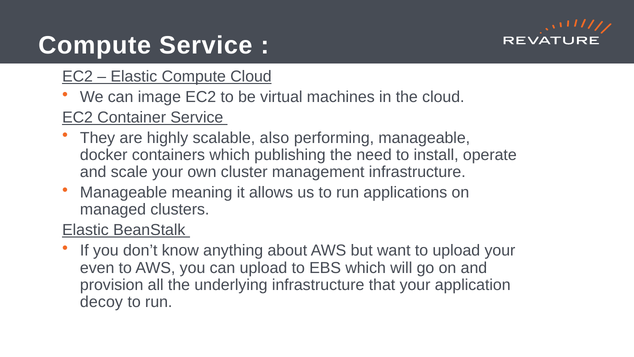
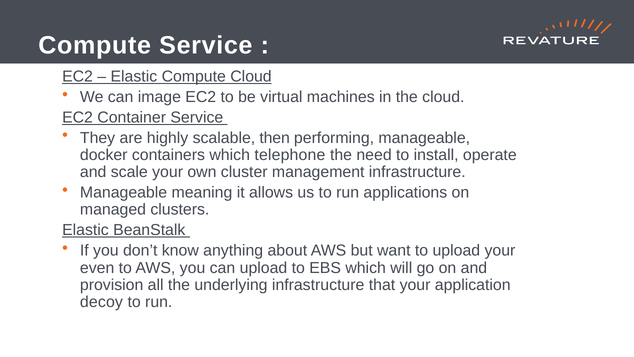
also: also -> then
publishing: publishing -> telephone
